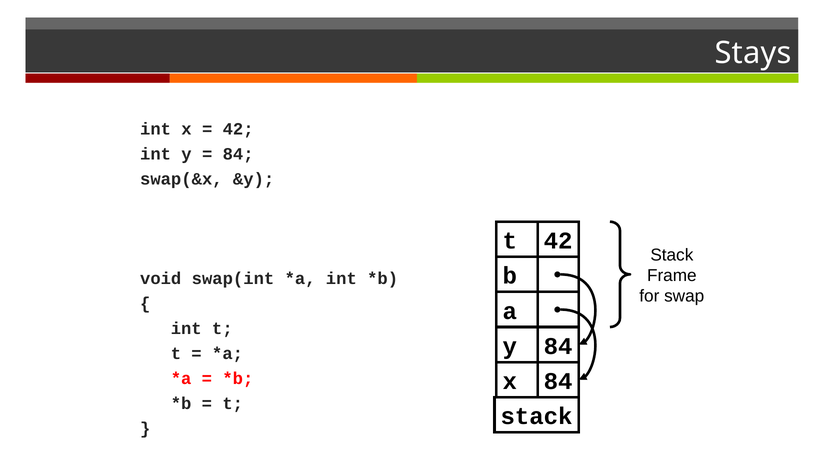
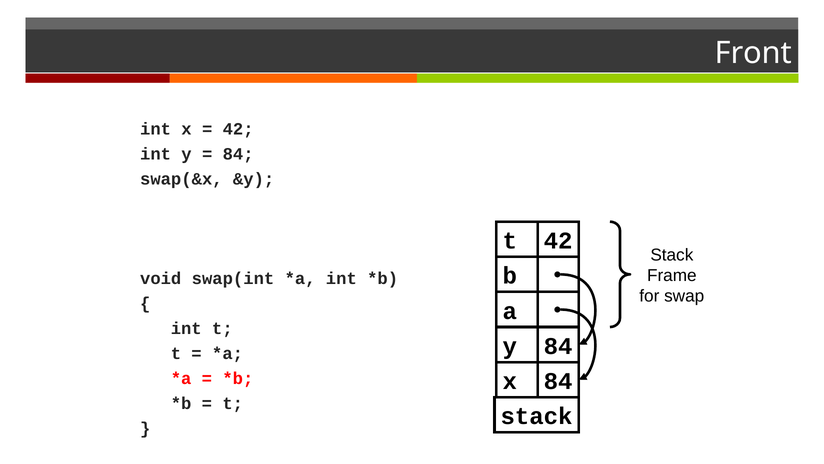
Stays: Stays -> Front
